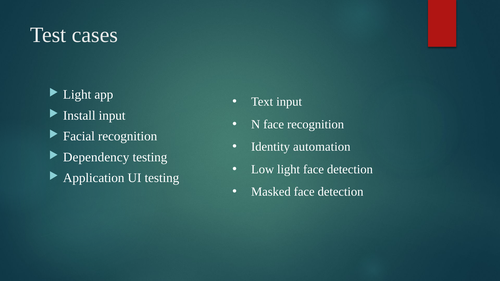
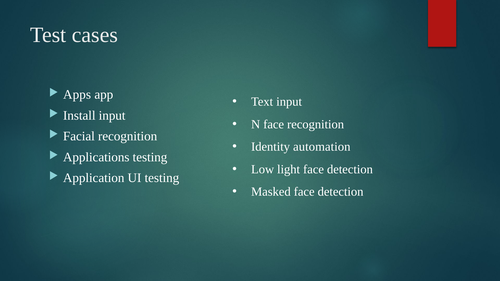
Light at (77, 95): Light -> Apps
Dependency: Dependency -> Applications
